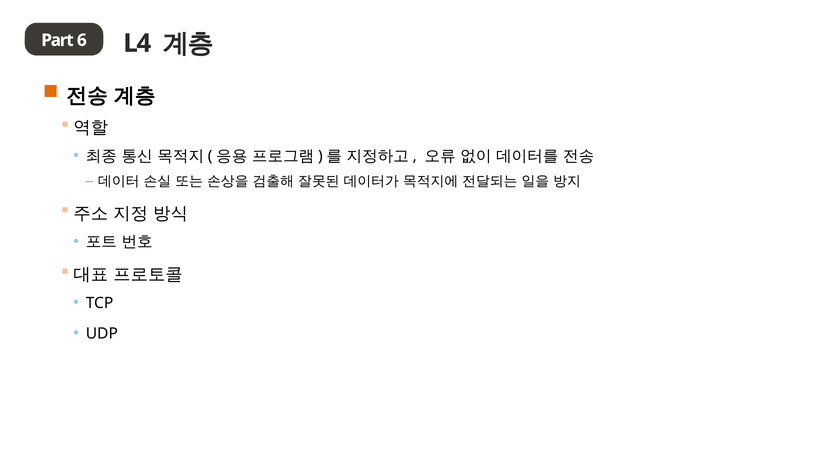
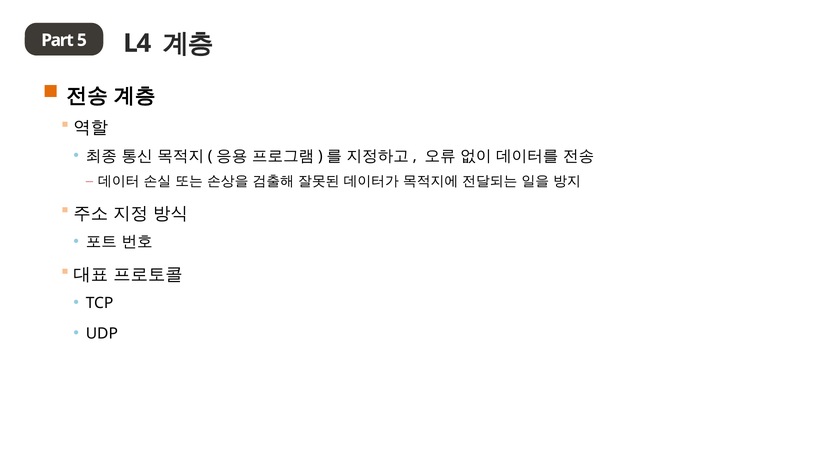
6: 6 -> 5
